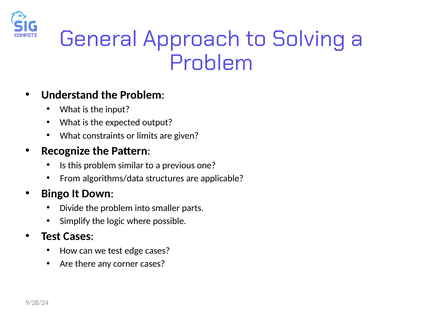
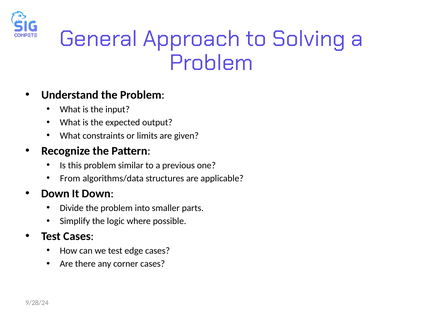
Bingo at (55, 194): Bingo -> Down
